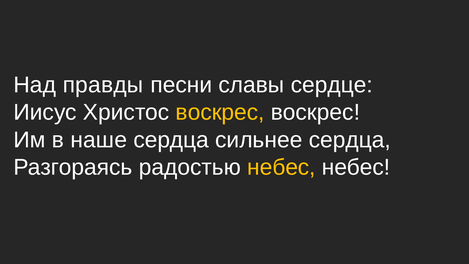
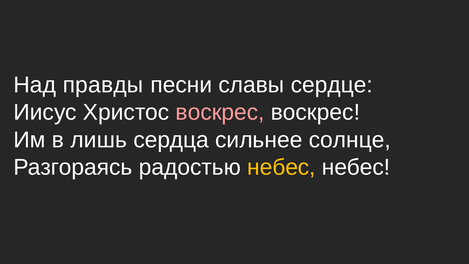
воскрес at (220, 112) colour: yellow -> pink
наше: наше -> лишь
сильнее сердца: сердца -> солнце
